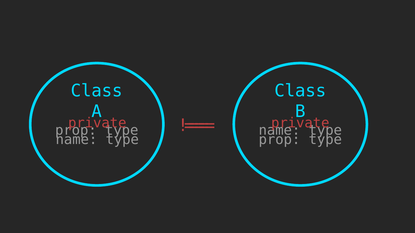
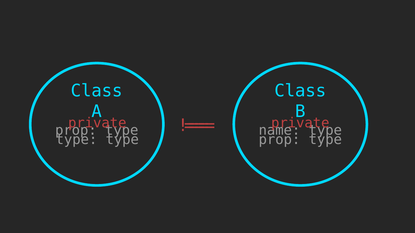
name at (76, 140): name -> type
